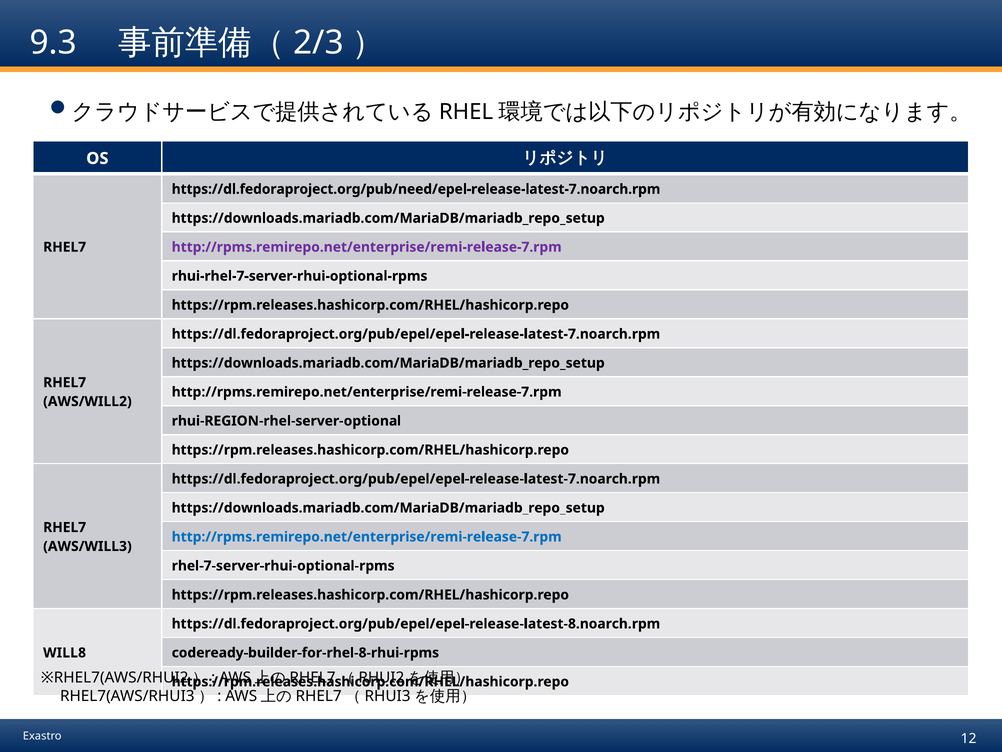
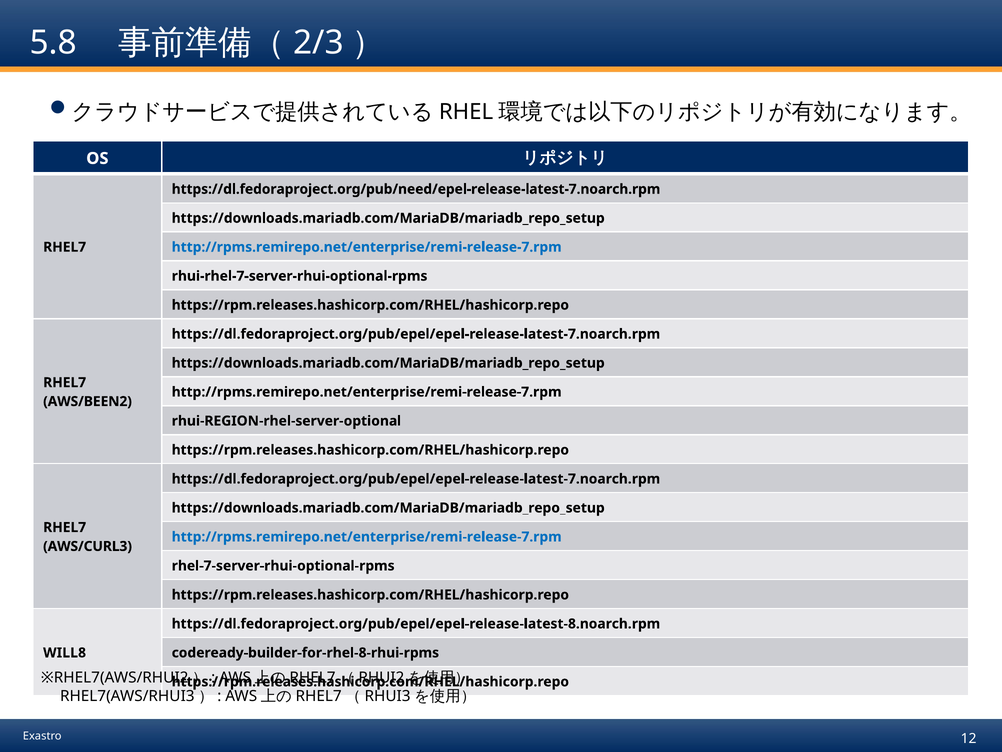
9.3: 9.3 -> 5.8
http://rpms.remirepo.net/enterprise/remi-release-7.rpm at (367, 247) colour: purple -> blue
AWS/WILL2: AWS/WILL2 -> AWS/BEEN2
AWS/WILL3: AWS/WILL3 -> AWS/CURL3
